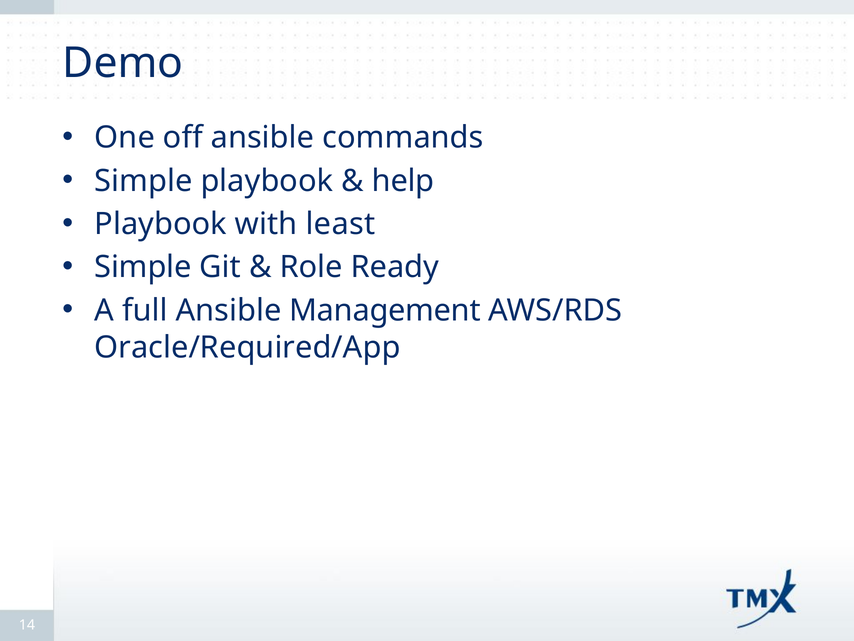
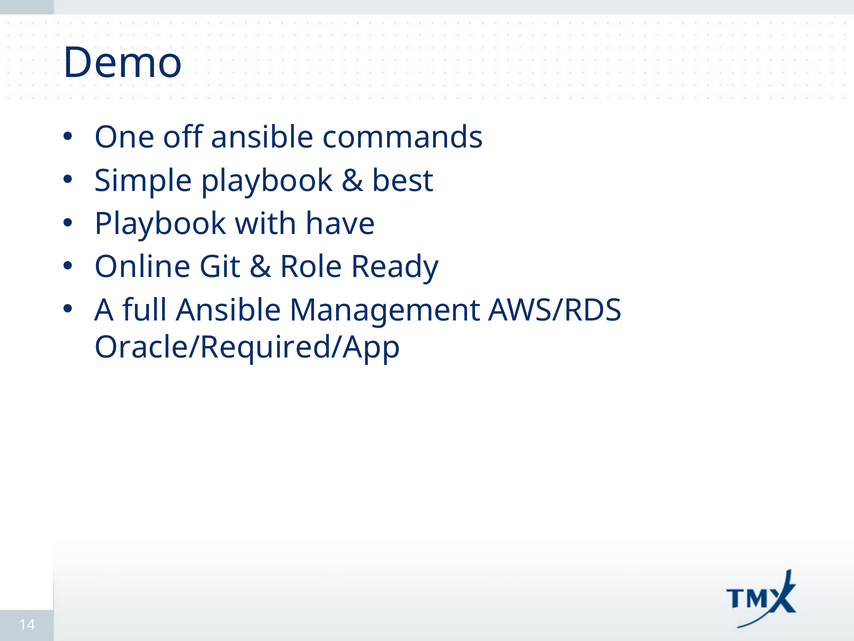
help: help -> best
least: least -> have
Simple at (143, 267): Simple -> Online
